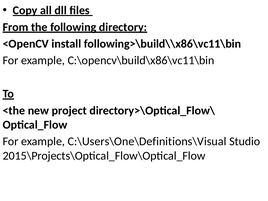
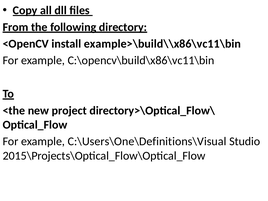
following>\build\\x86\vc11\bin: following>\build\\x86\vc11\bin -> example>\build\\x86\vc11\bin
